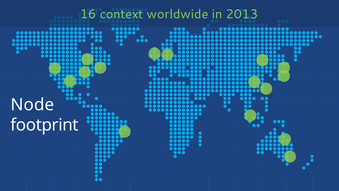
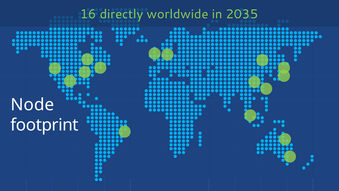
context: context -> directly
2013: 2013 -> 2035
